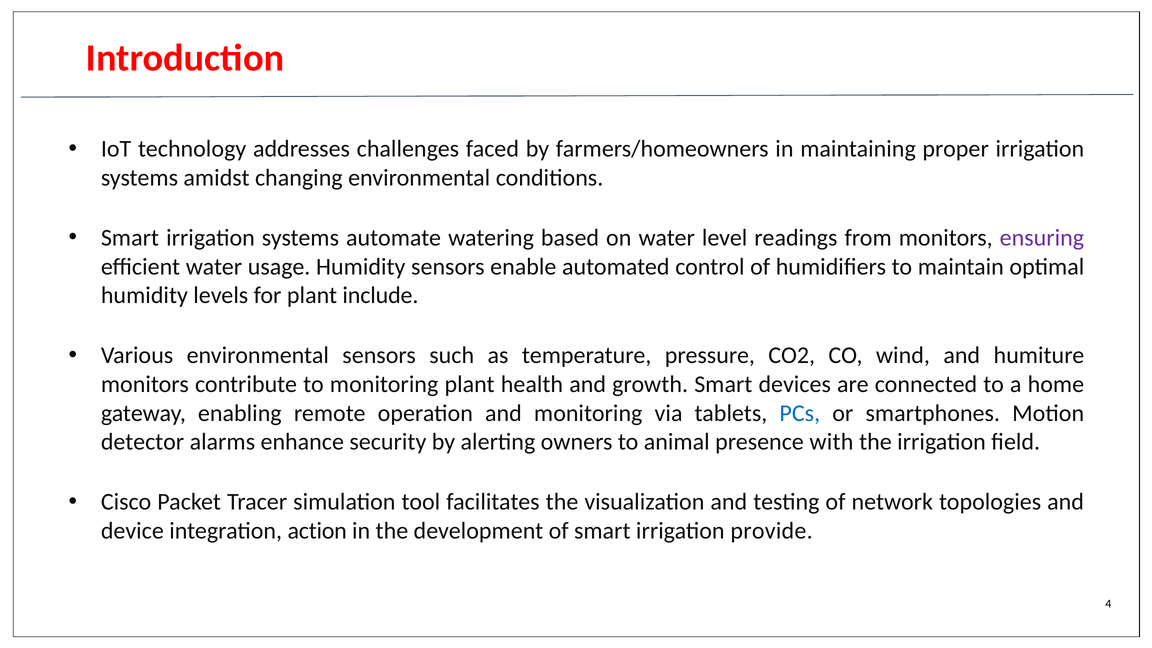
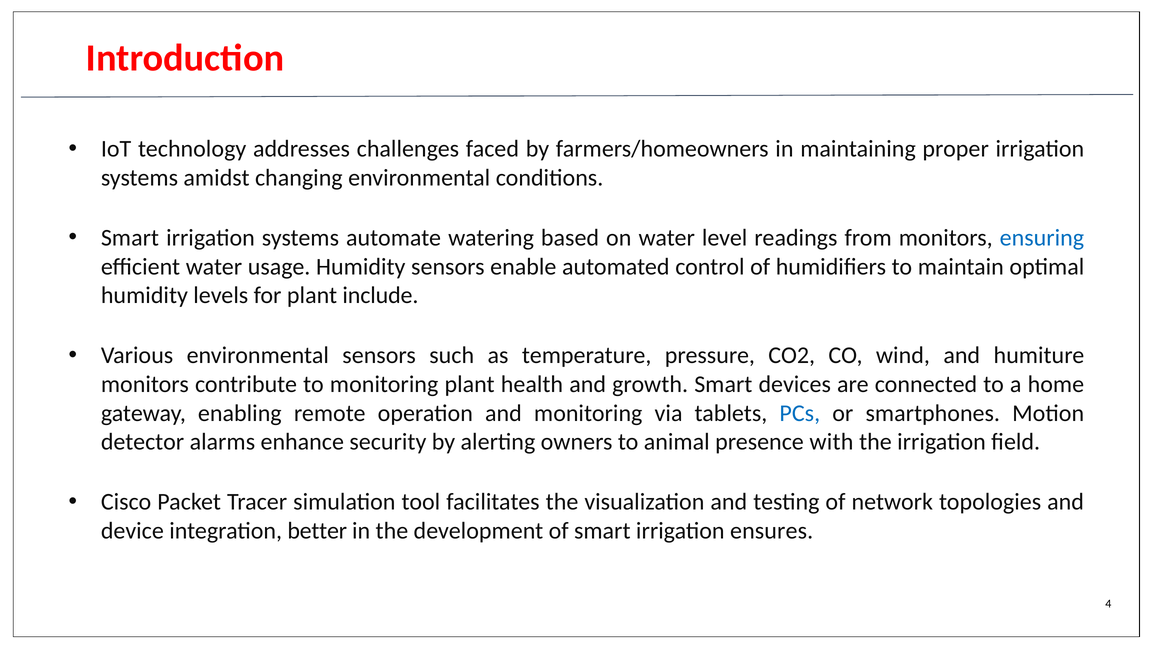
ensuring colour: purple -> blue
action: action -> better
provide: provide -> ensures
